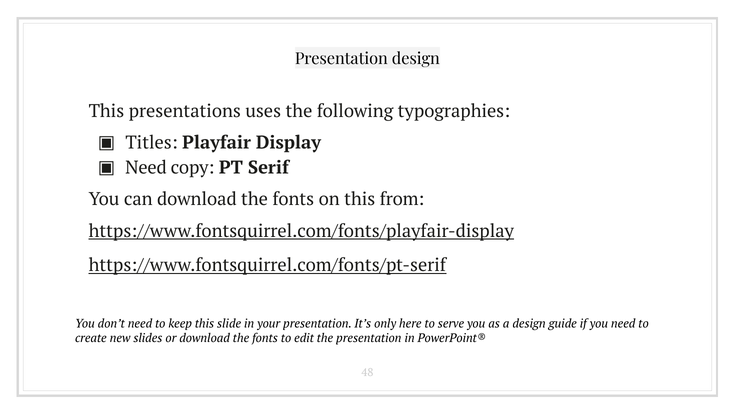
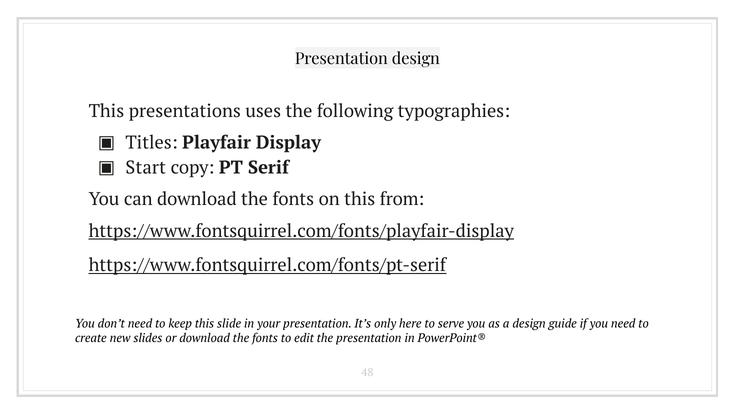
Need at (146, 168): Need -> Start
